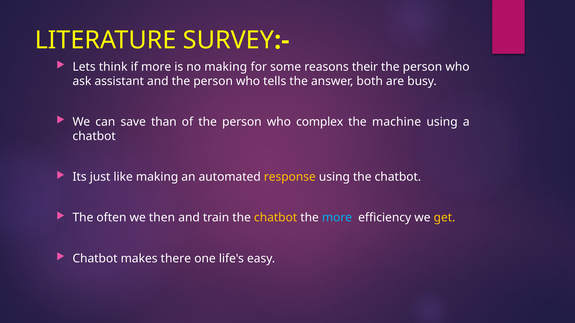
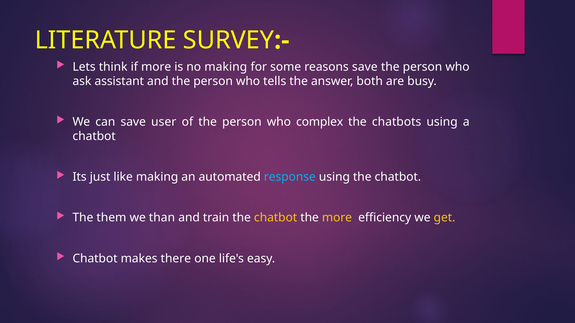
reasons their: their -> save
than: than -> user
machine: machine -> chatbots
response colour: yellow -> light blue
often: often -> them
then: then -> than
more at (337, 218) colour: light blue -> yellow
